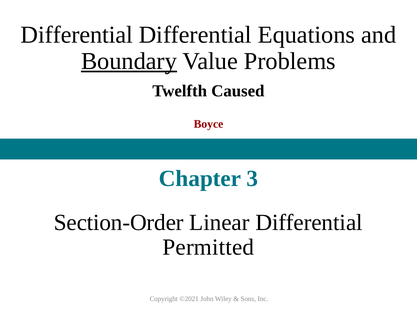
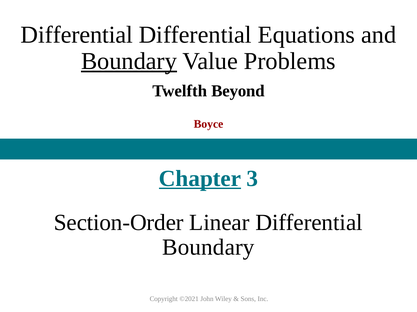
Caused: Caused -> Beyond
Chapter underline: none -> present
Permitted at (208, 248): Permitted -> Boundary
